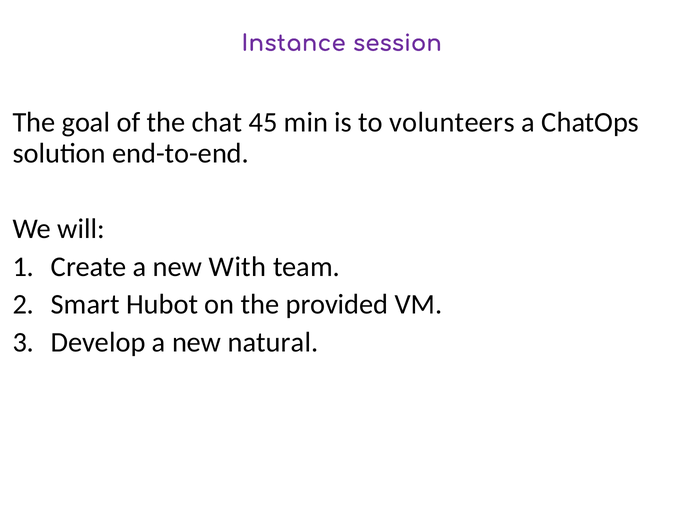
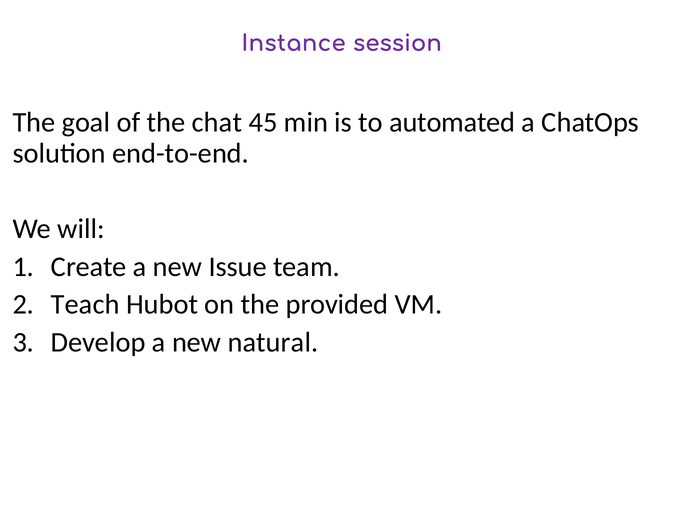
volunteers: volunteers -> automated
With: With -> Issue
Smart: Smart -> Teach
